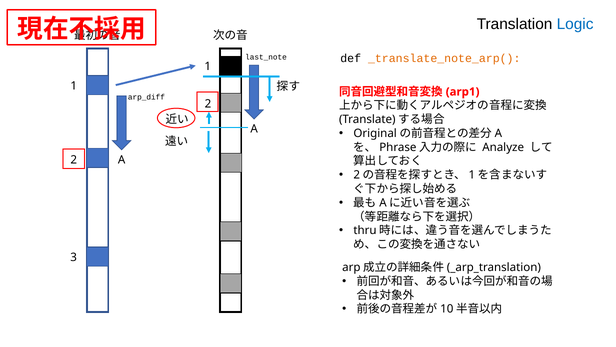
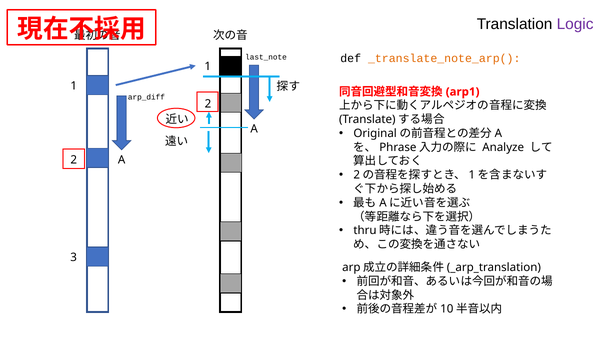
Logic colour: blue -> purple
